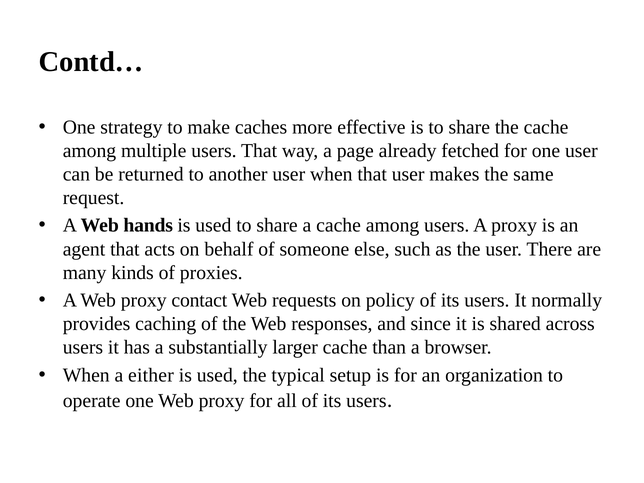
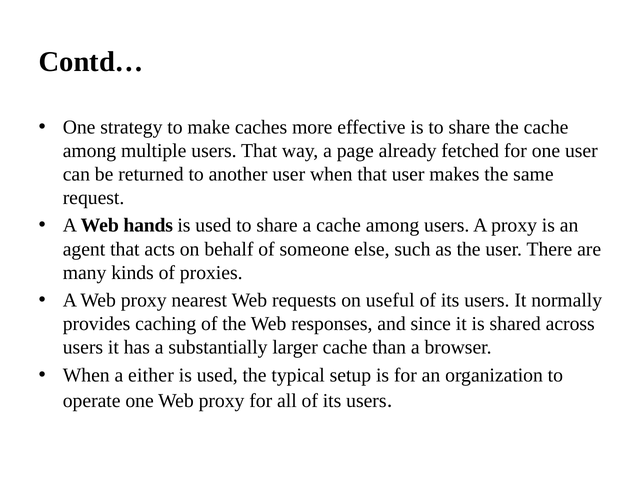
contact: contact -> nearest
policy: policy -> useful
